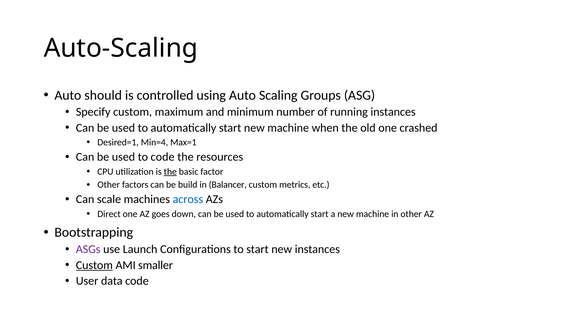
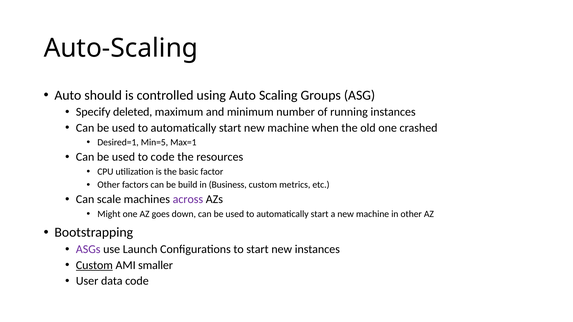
Specify custom: custom -> deleted
Min=4: Min=4 -> Min=5
the at (170, 172) underline: present -> none
Balancer: Balancer -> Business
across colour: blue -> purple
Direct: Direct -> Might
